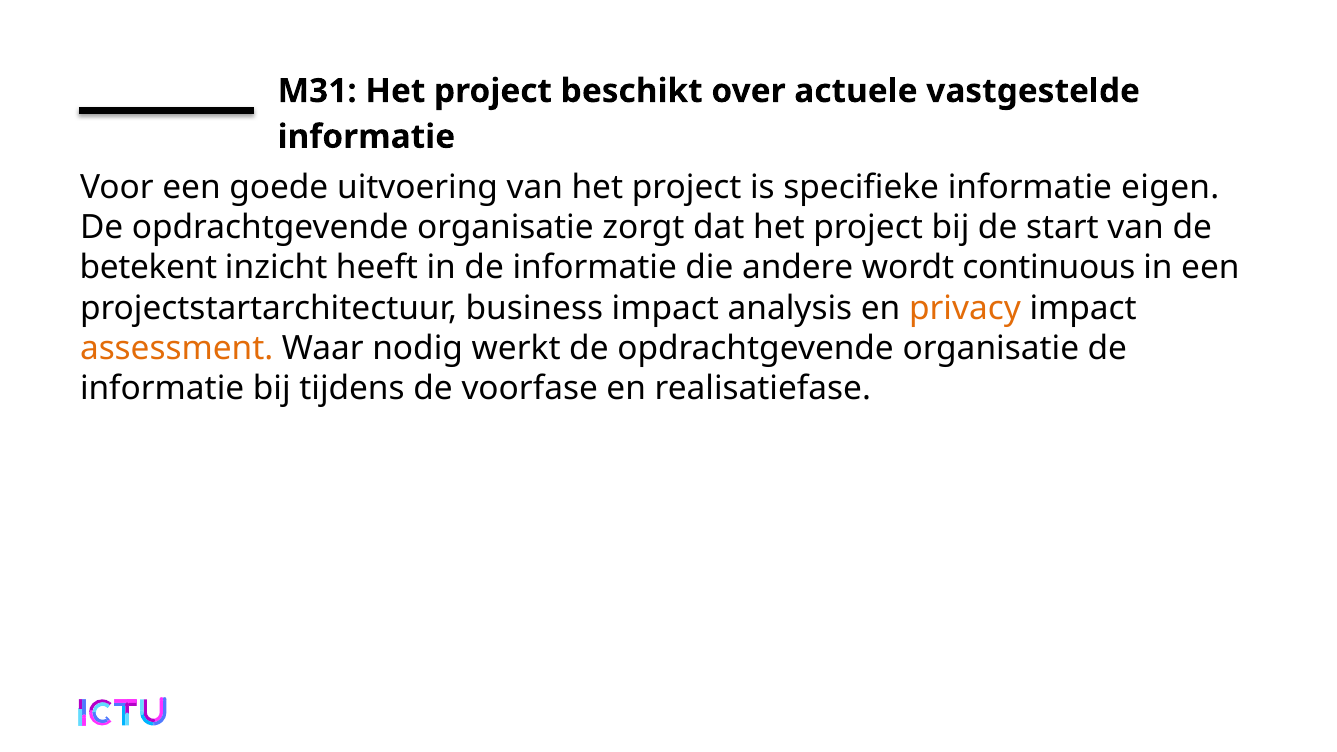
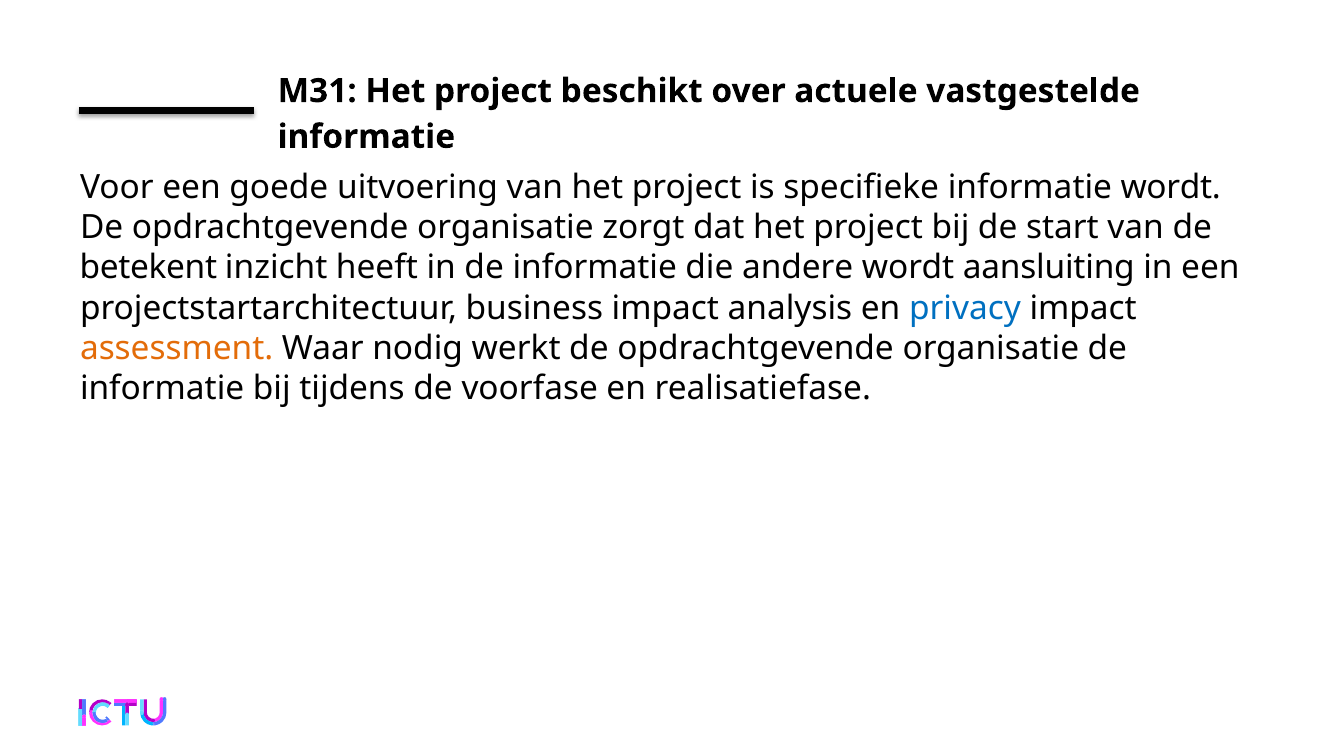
informatie eigen: eigen -> wordt
continuous: continuous -> aansluiting
privacy colour: orange -> blue
